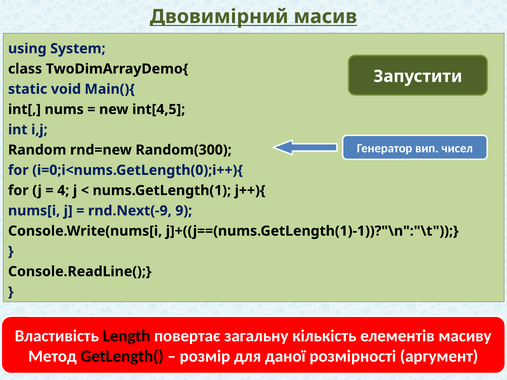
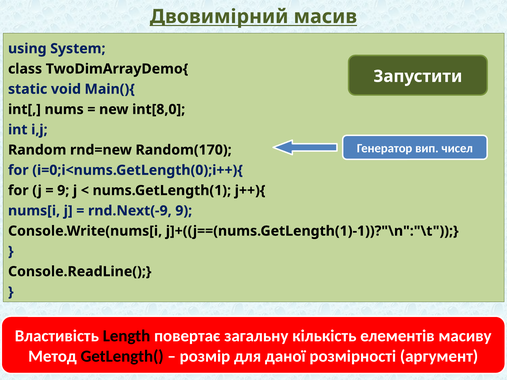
int[4,5: int[4,5 -> int[8,0
Random(300: Random(300 -> Random(170
4 at (63, 191): 4 -> 9
